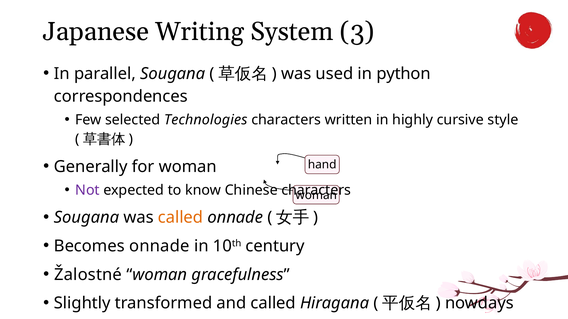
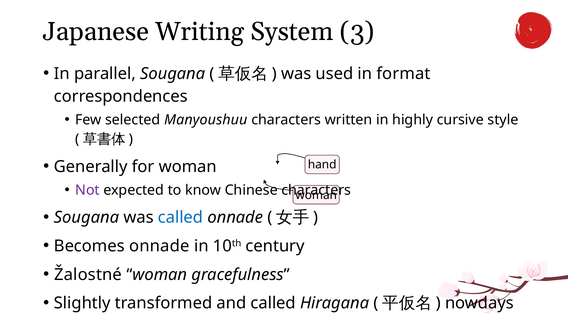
python: python -> format
Technologies: Technologies -> Manyoushuu
called at (181, 218) colour: orange -> blue
